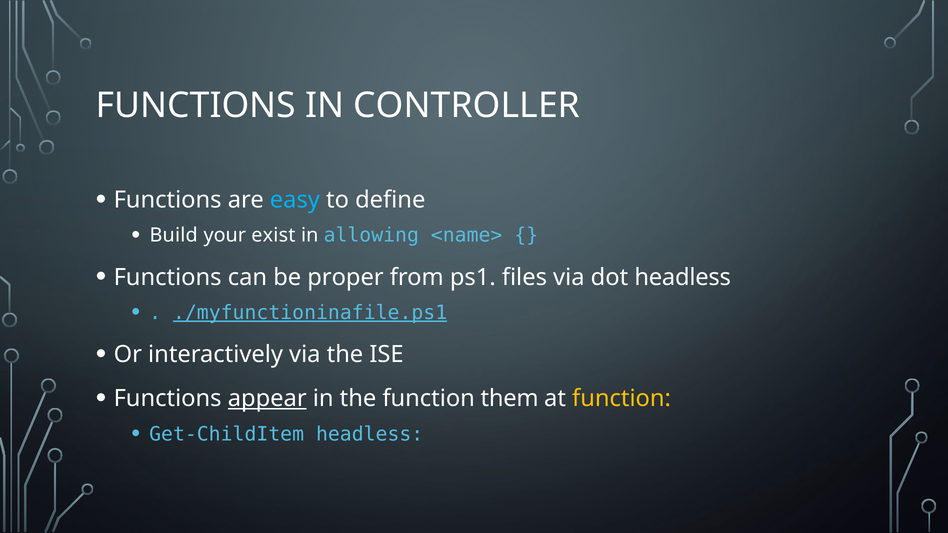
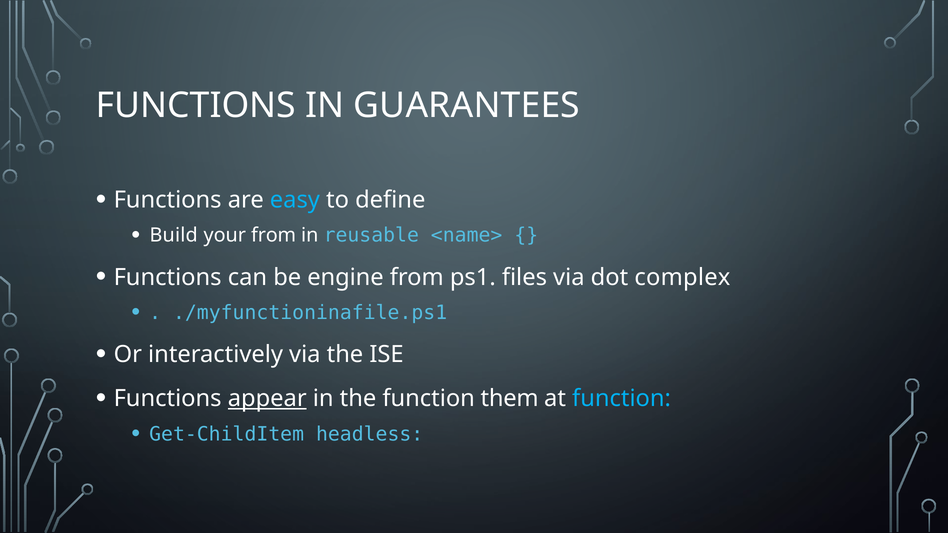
CONTROLLER: CONTROLLER -> GUARANTEES
your exist: exist -> from
allowing: allowing -> reusable
proper: proper -> engine
dot headless: headless -> complex
./myfunctioninafile.ps1 underline: present -> none
function at (622, 399) colour: yellow -> light blue
